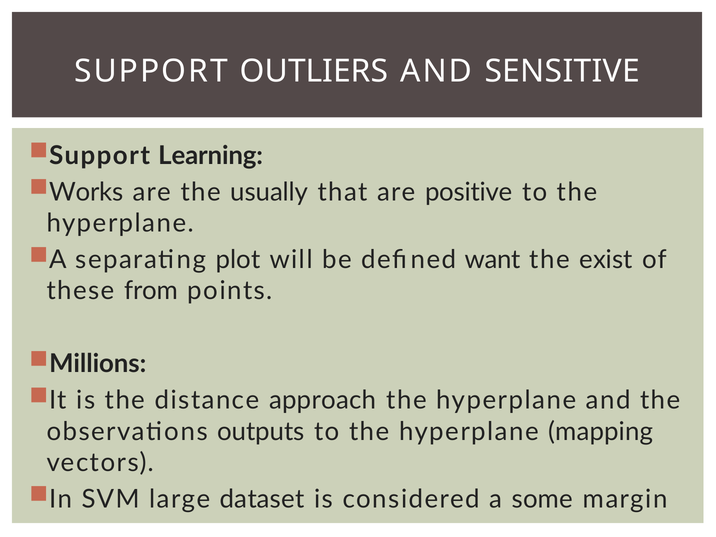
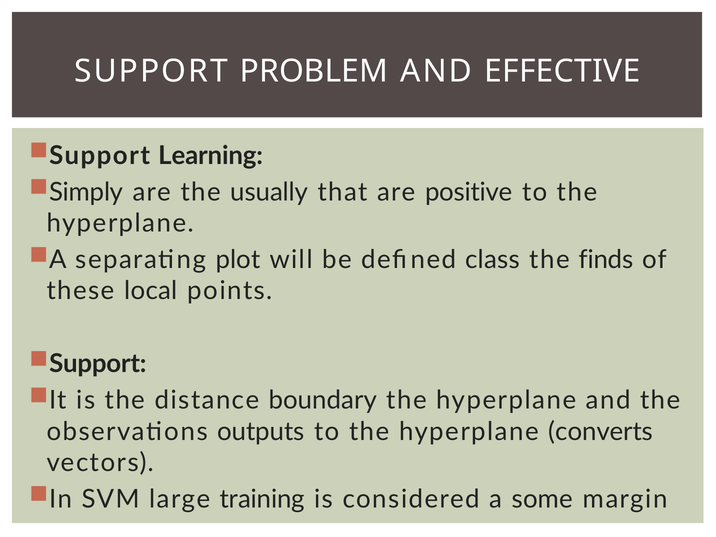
OUTLIERS: OUTLIERS -> PROBLEM
SENSITIVE: SENSITIVE -> EFFECTIVE
Works: Works -> Simply
want: want -> class
exist: exist -> finds
from: from -> local
Millions at (98, 364): Millions -> Support
approach: approach -> boundary
mapping: mapping -> converts
dataset: dataset -> training
